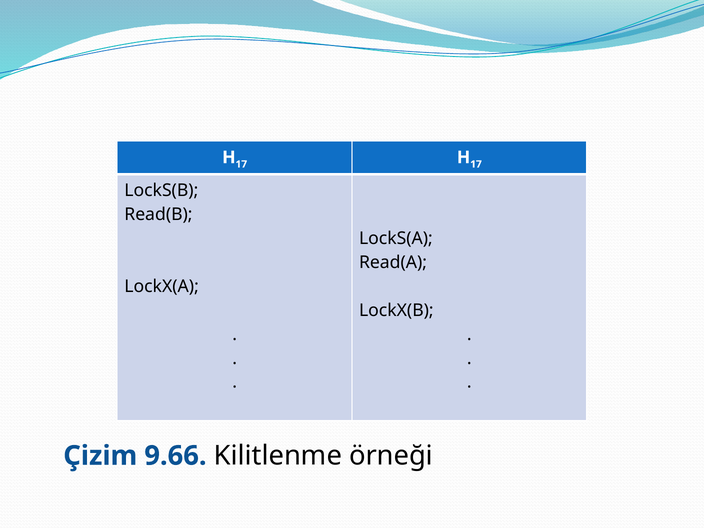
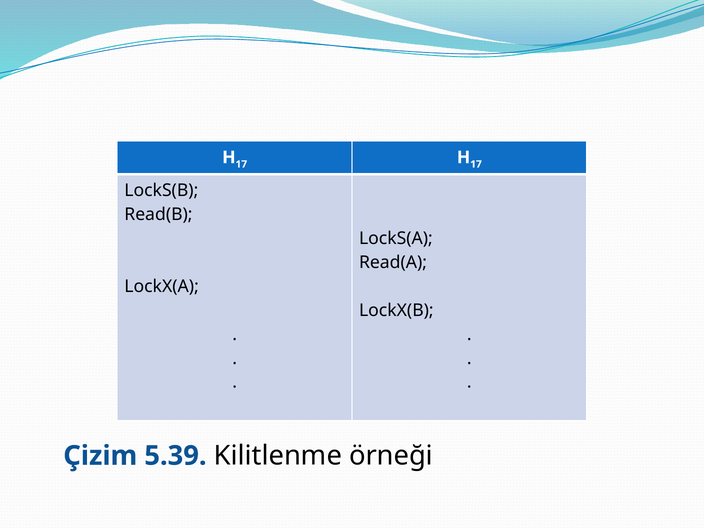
9.66: 9.66 -> 5.39
